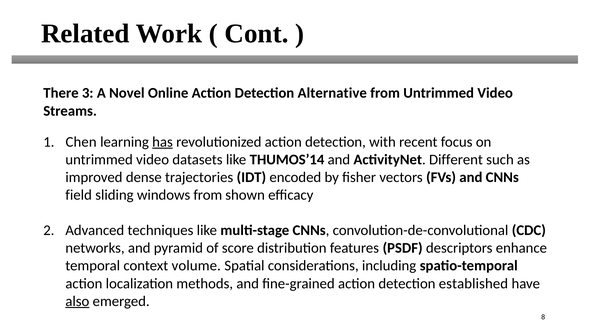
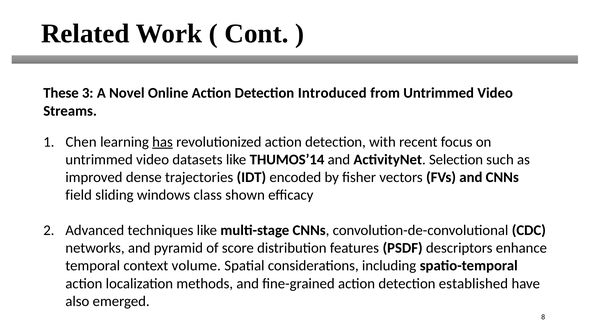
There: There -> These
Alternative: Alternative -> Introduced
Different: Different -> Selection
windows from: from -> class
also underline: present -> none
